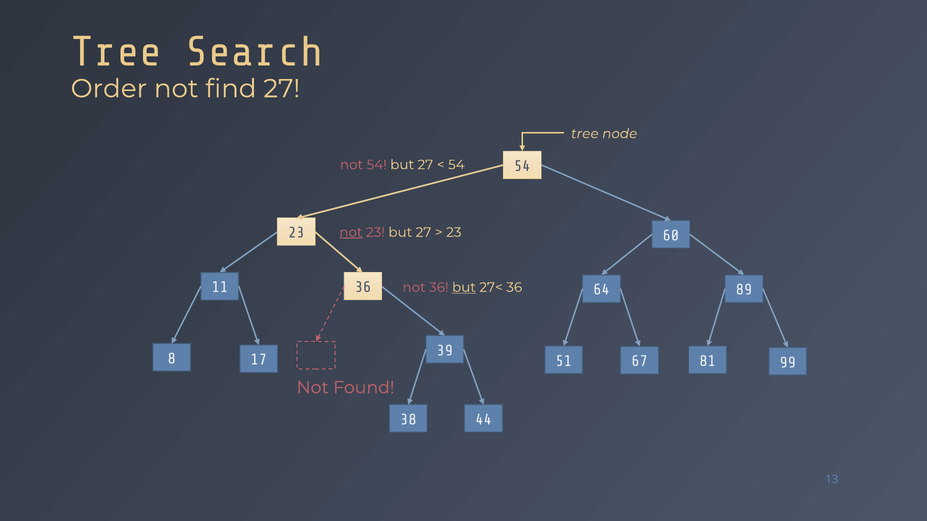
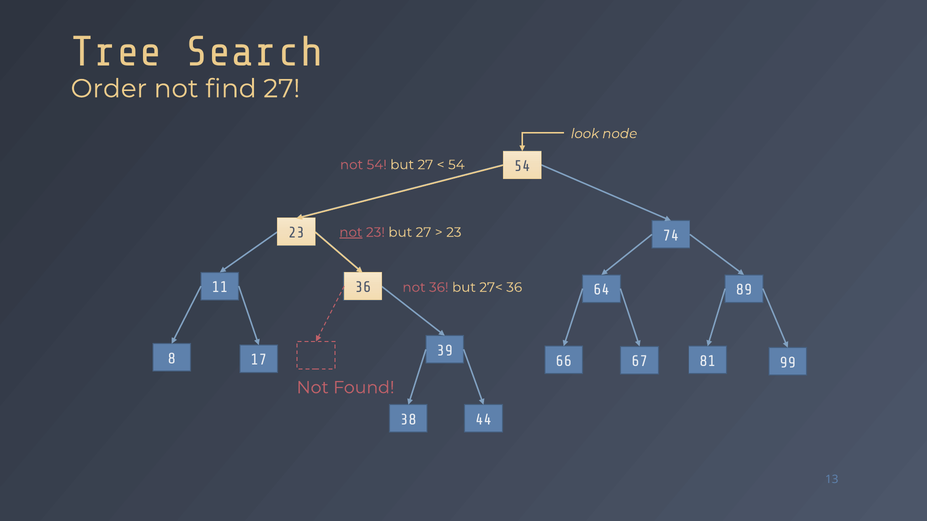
tree at (585, 134): tree -> look
60: 60 -> 74
but at (464, 288) underline: present -> none
51: 51 -> 66
